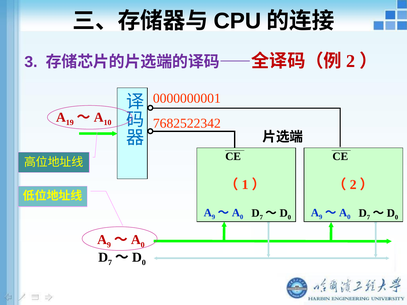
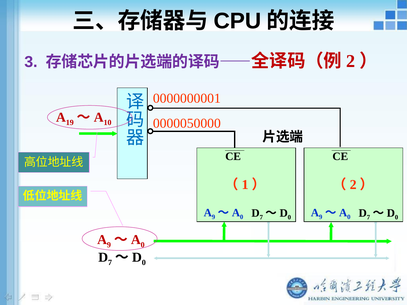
7682522342: 7682522342 -> 0000050000
